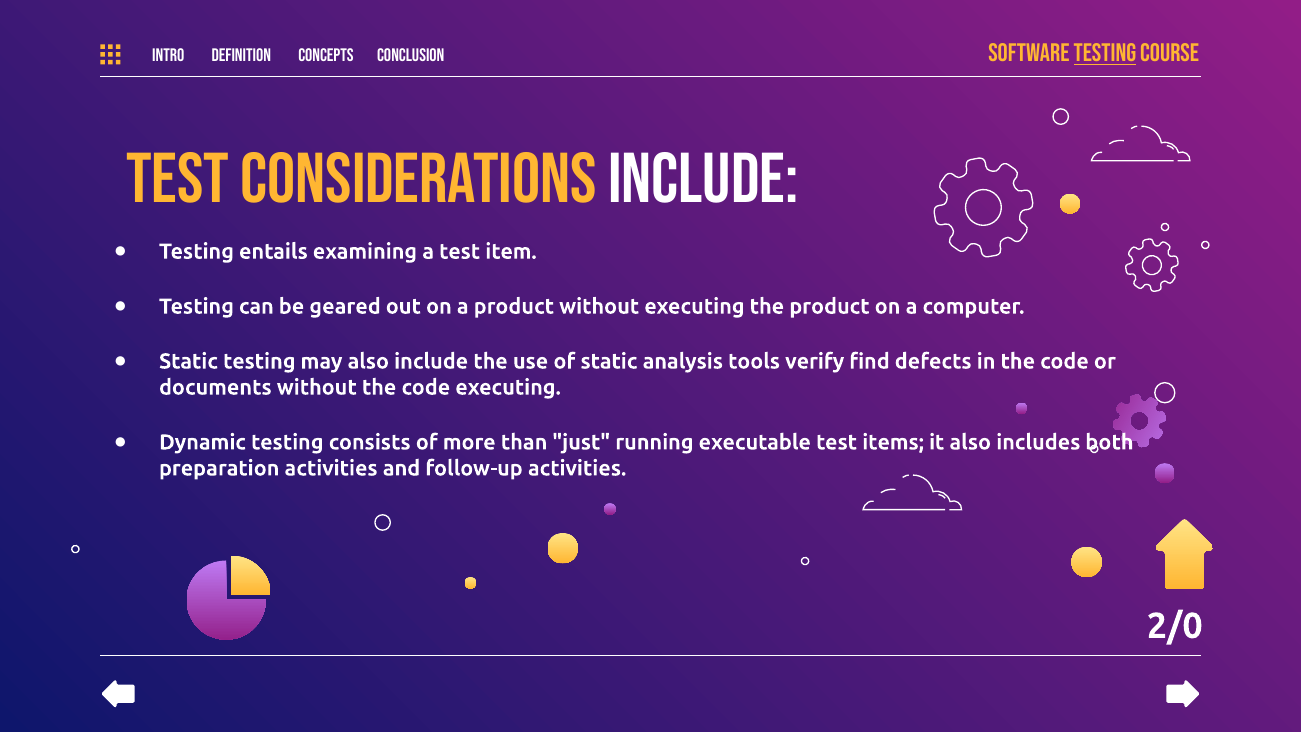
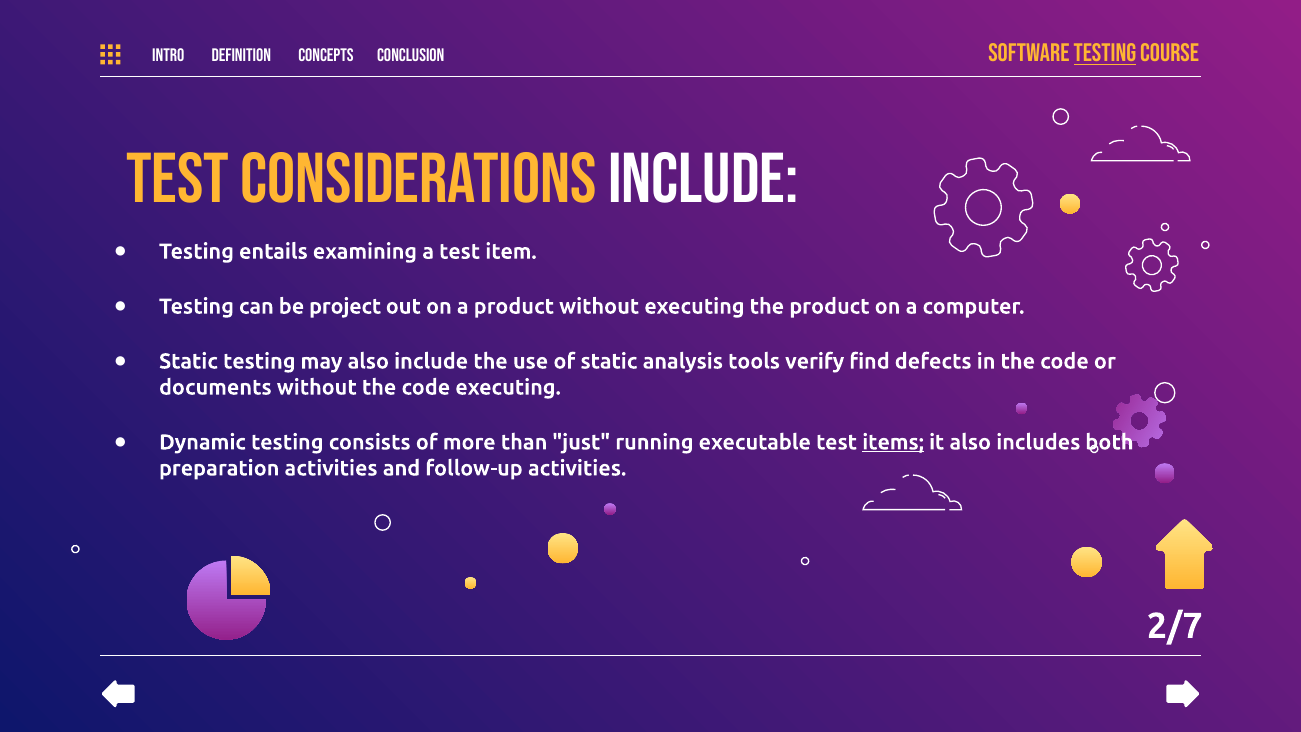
geared: geared -> project
items underline: none -> present
2/0: 2/0 -> 2/7
